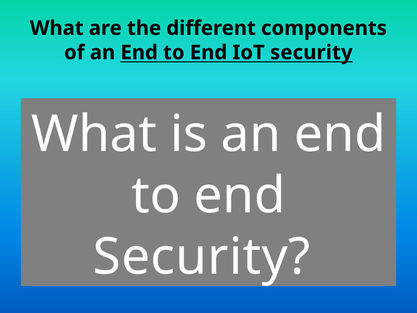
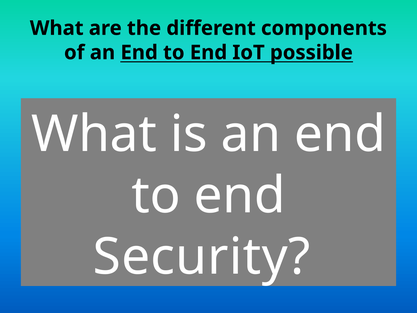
IoT security: security -> possible
